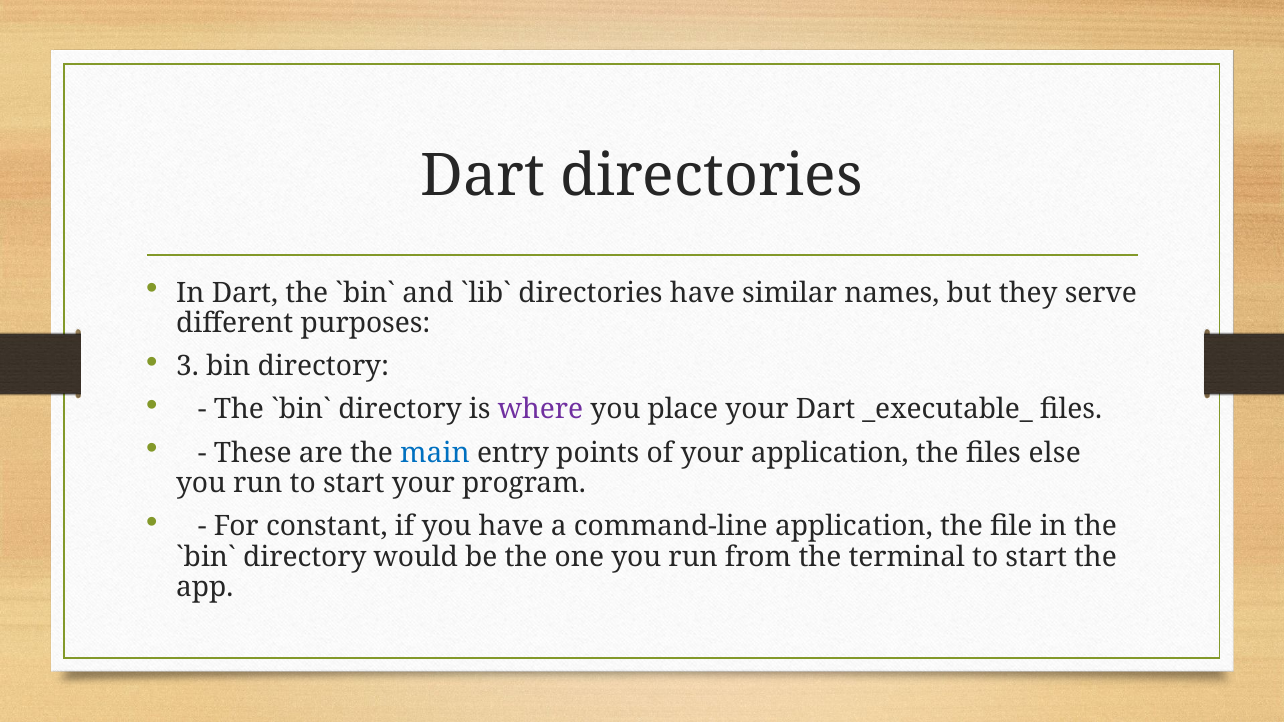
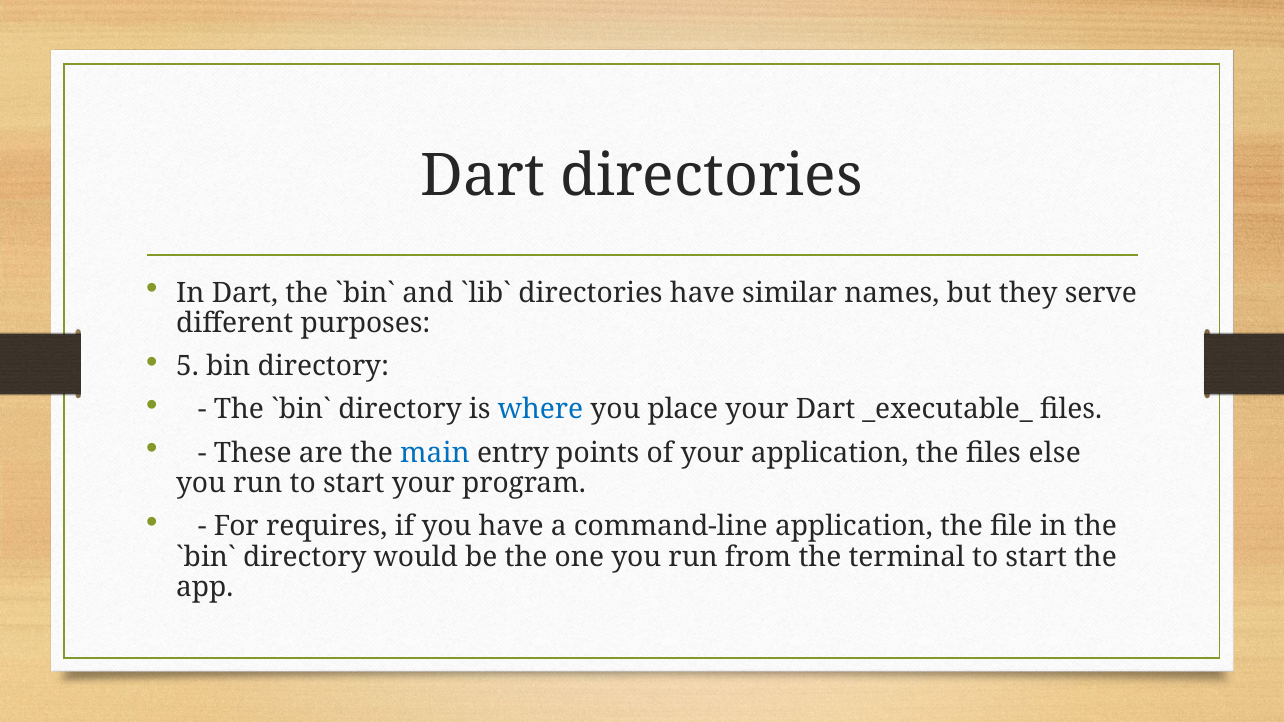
3: 3 -> 5
where colour: purple -> blue
constant: constant -> requires
